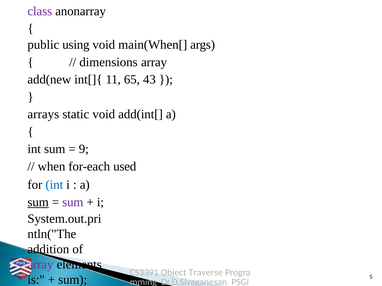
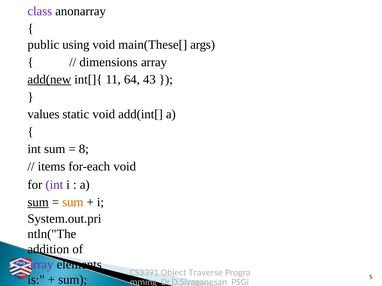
main(When[: main(When[ -> main(These[
add(new underline: none -> present
65: 65 -> 64
arrays: arrays -> values
9: 9 -> 8
when: when -> items
for-each used: used -> void
int at (54, 185) colour: blue -> purple
sum at (73, 202) colour: purple -> orange
